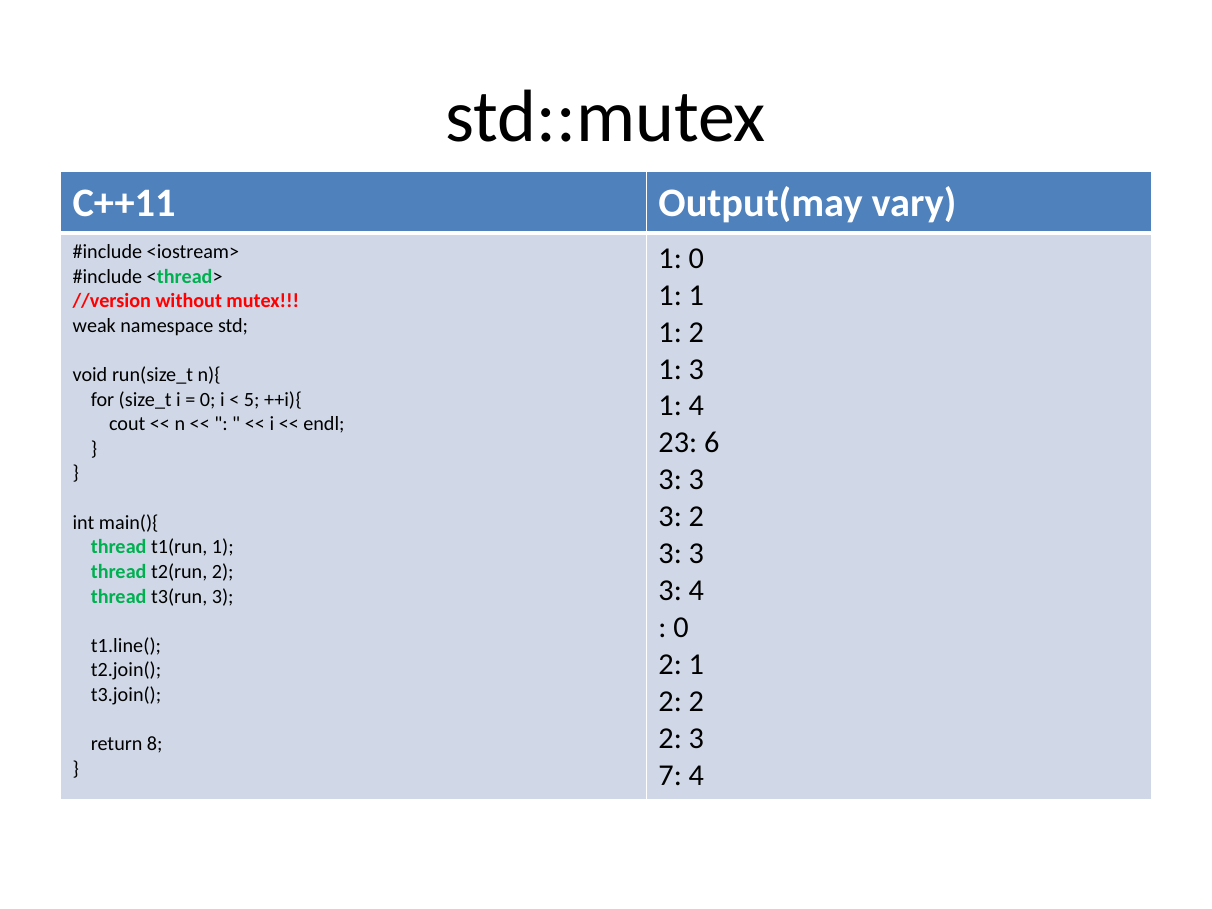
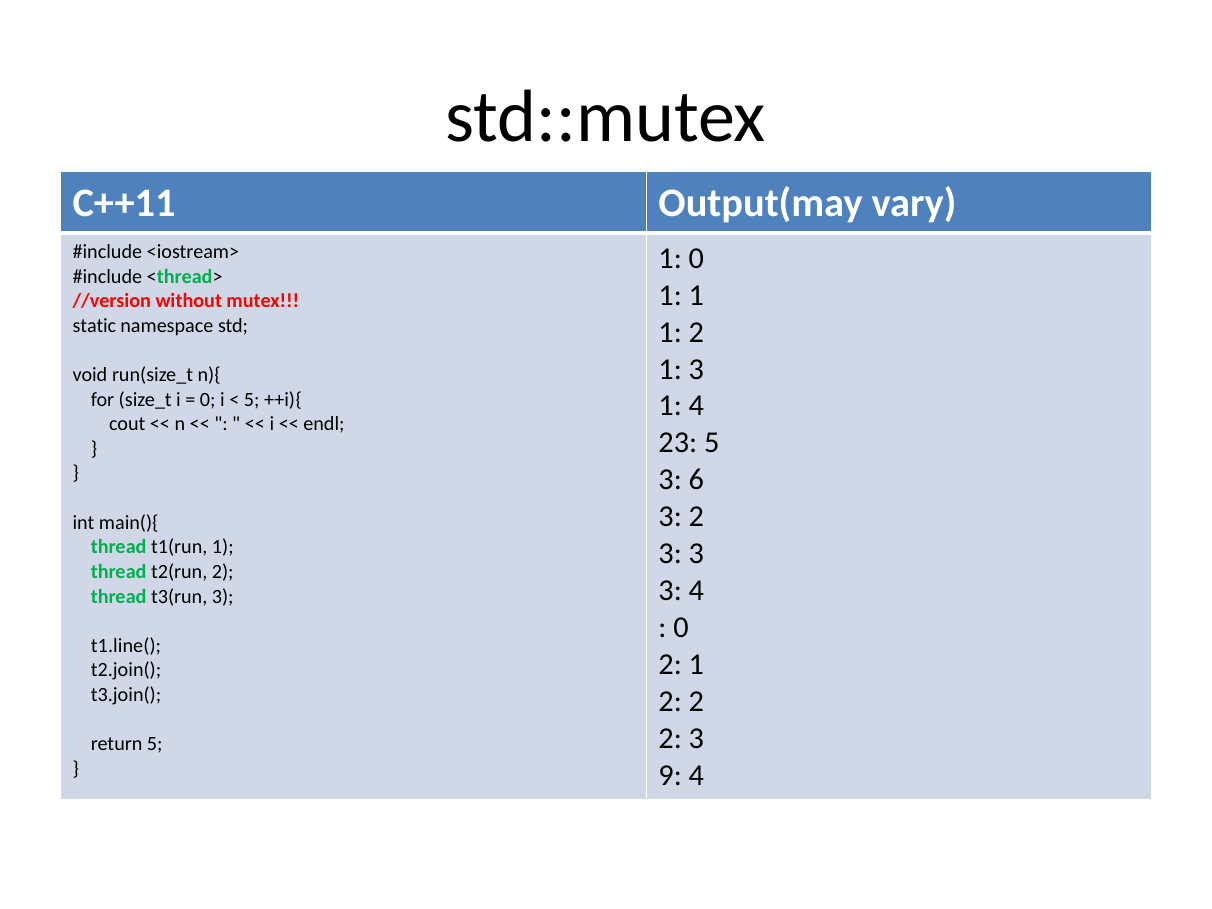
weak: weak -> static
23 6: 6 -> 5
3 at (696, 480): 3 -> 6
return 8: 8 -> 5
7: 7 -> 9
